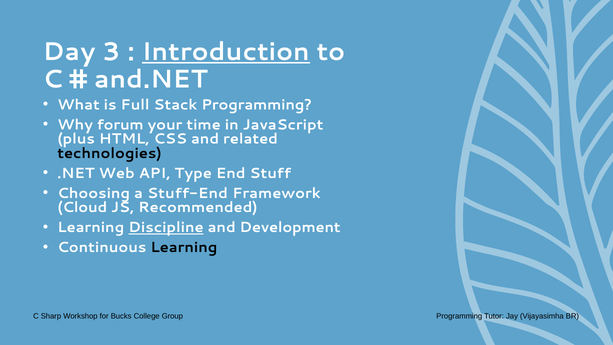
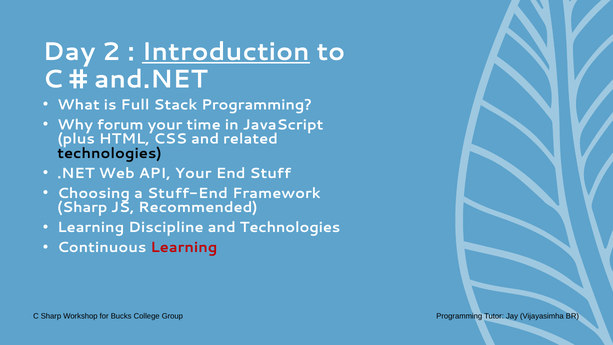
3: 3 -> 2
API Type: Type -> Your
Cloud at (82, 207): Cloud -> Sharp
Discipline underline: present -> none
and Development: Development -> Technologies
Learning at (184, 247) colour: black -> red
